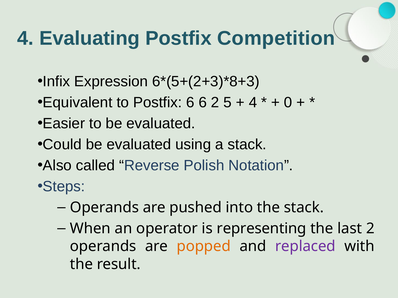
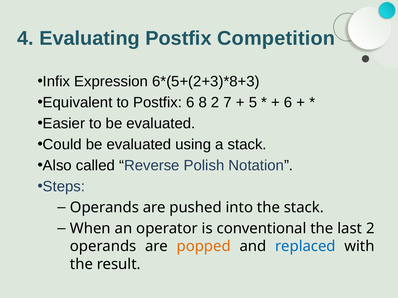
6 6: 6 -> 8
5: 5 -> 7
4 at (253, 103): 4 -> 5
0 at (288, 103): 0 -> 6
representing: representing -> conventional
replaced colour: purple -> blue
